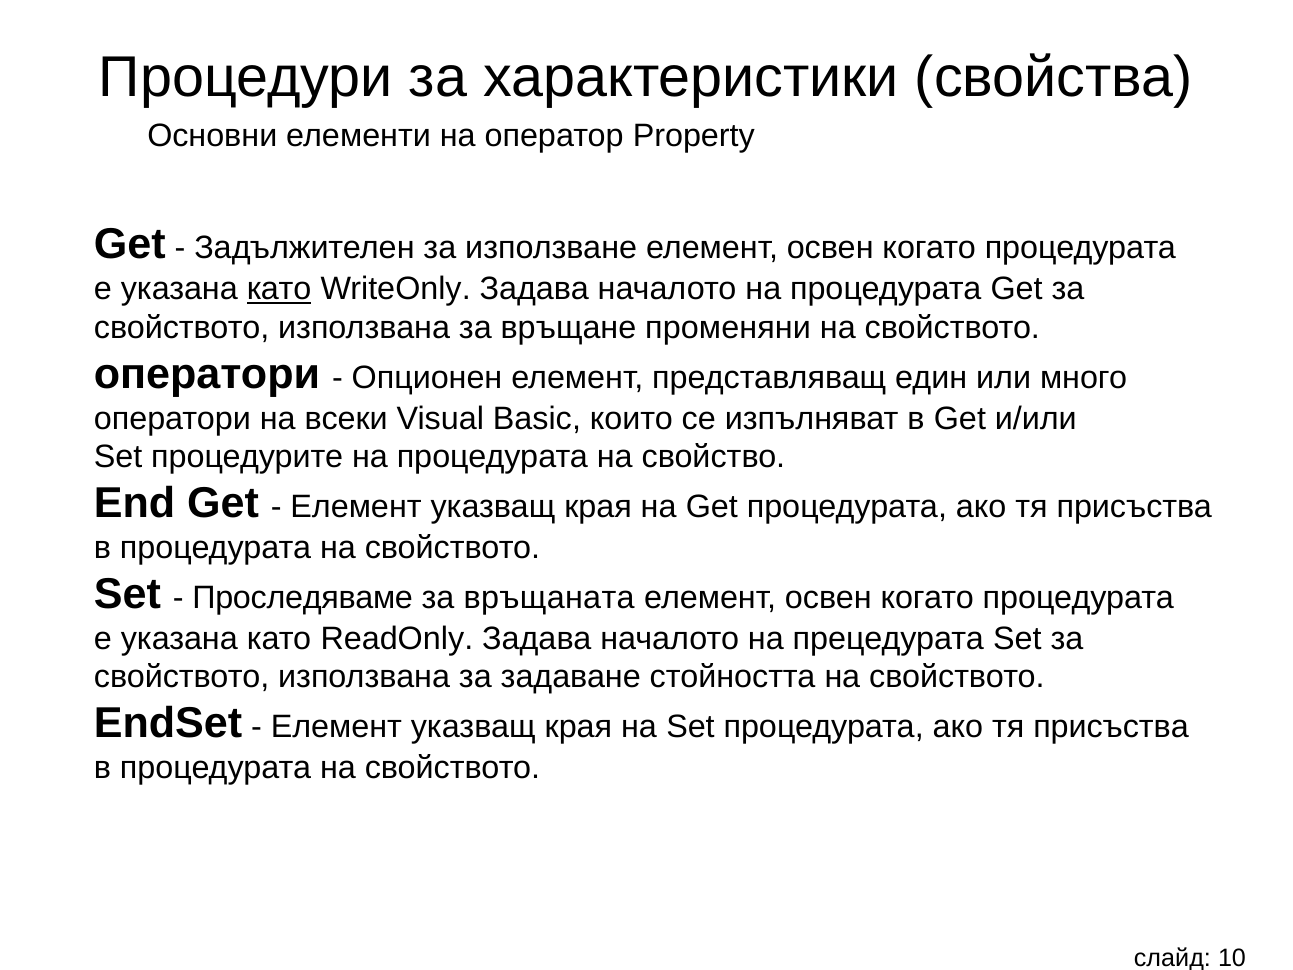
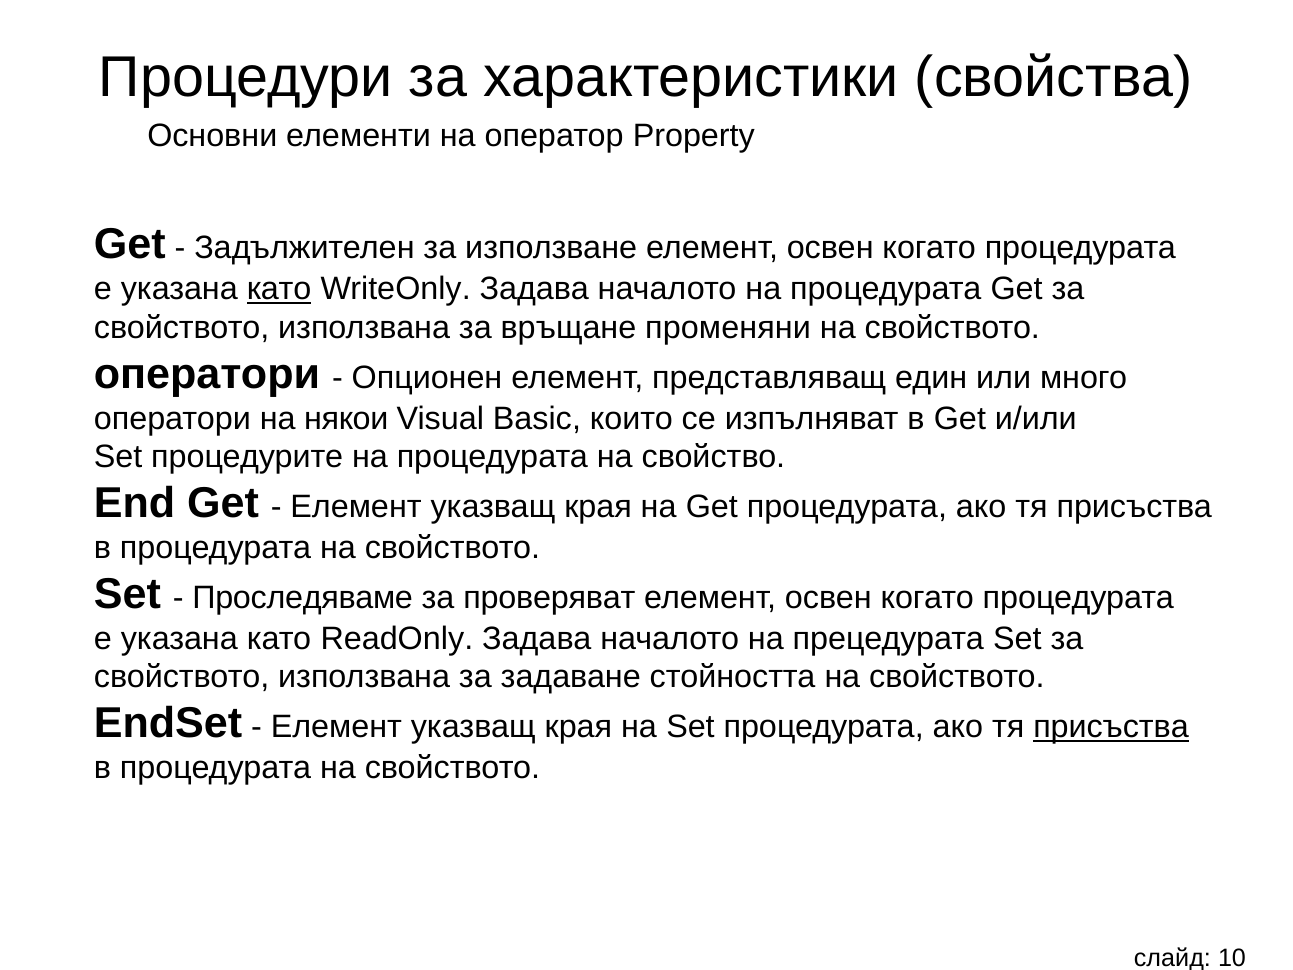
всеки: всеки -> някои
връщаната: връщаната -> проверяват
присъства at (1111, 727) underline: none -> present
